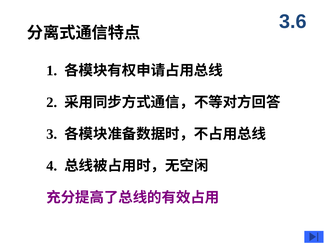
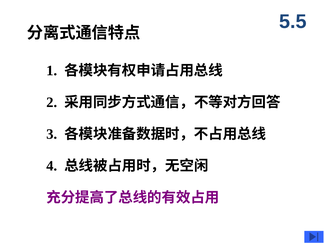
3.6: 3.6 -> 5.5
